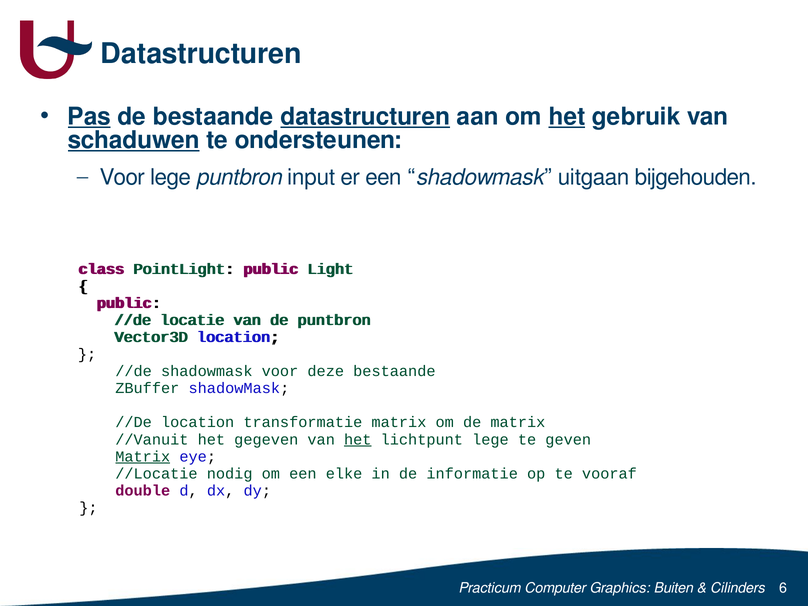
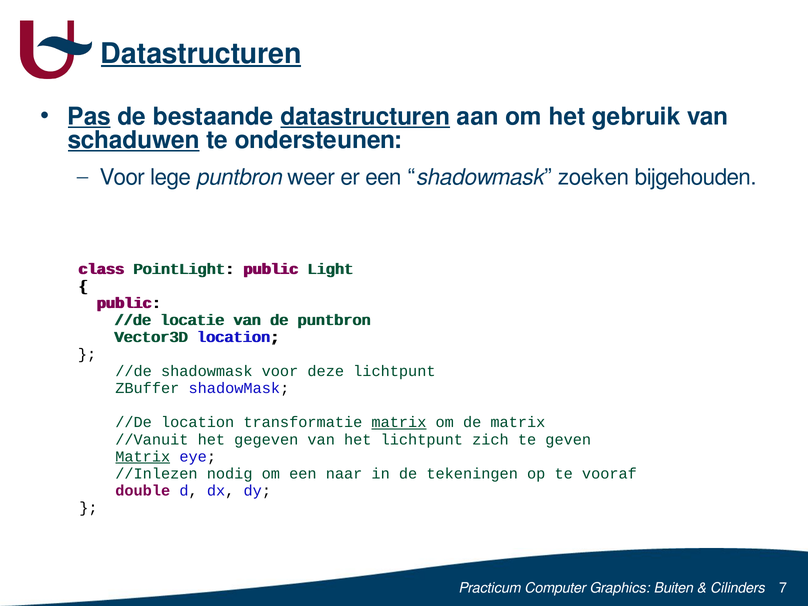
Datastructuren at (201, 54) underline: none -> present
het at (567, 117) underline: present -> none
input: input -> weer
uitgaan: uitgaan -> zoeken
deze bestaande: bestaande -> lichtpunt
matrix at (399, 422) underline: none -> present
het at (358, 439) underline: present -> none
lichtpunt lege: lege -> zich
//Locatie: //Locatie -> //Inlezen
elke: elke -> naar
informatie: informatie -> tekeningen
6: 6 -> 7
